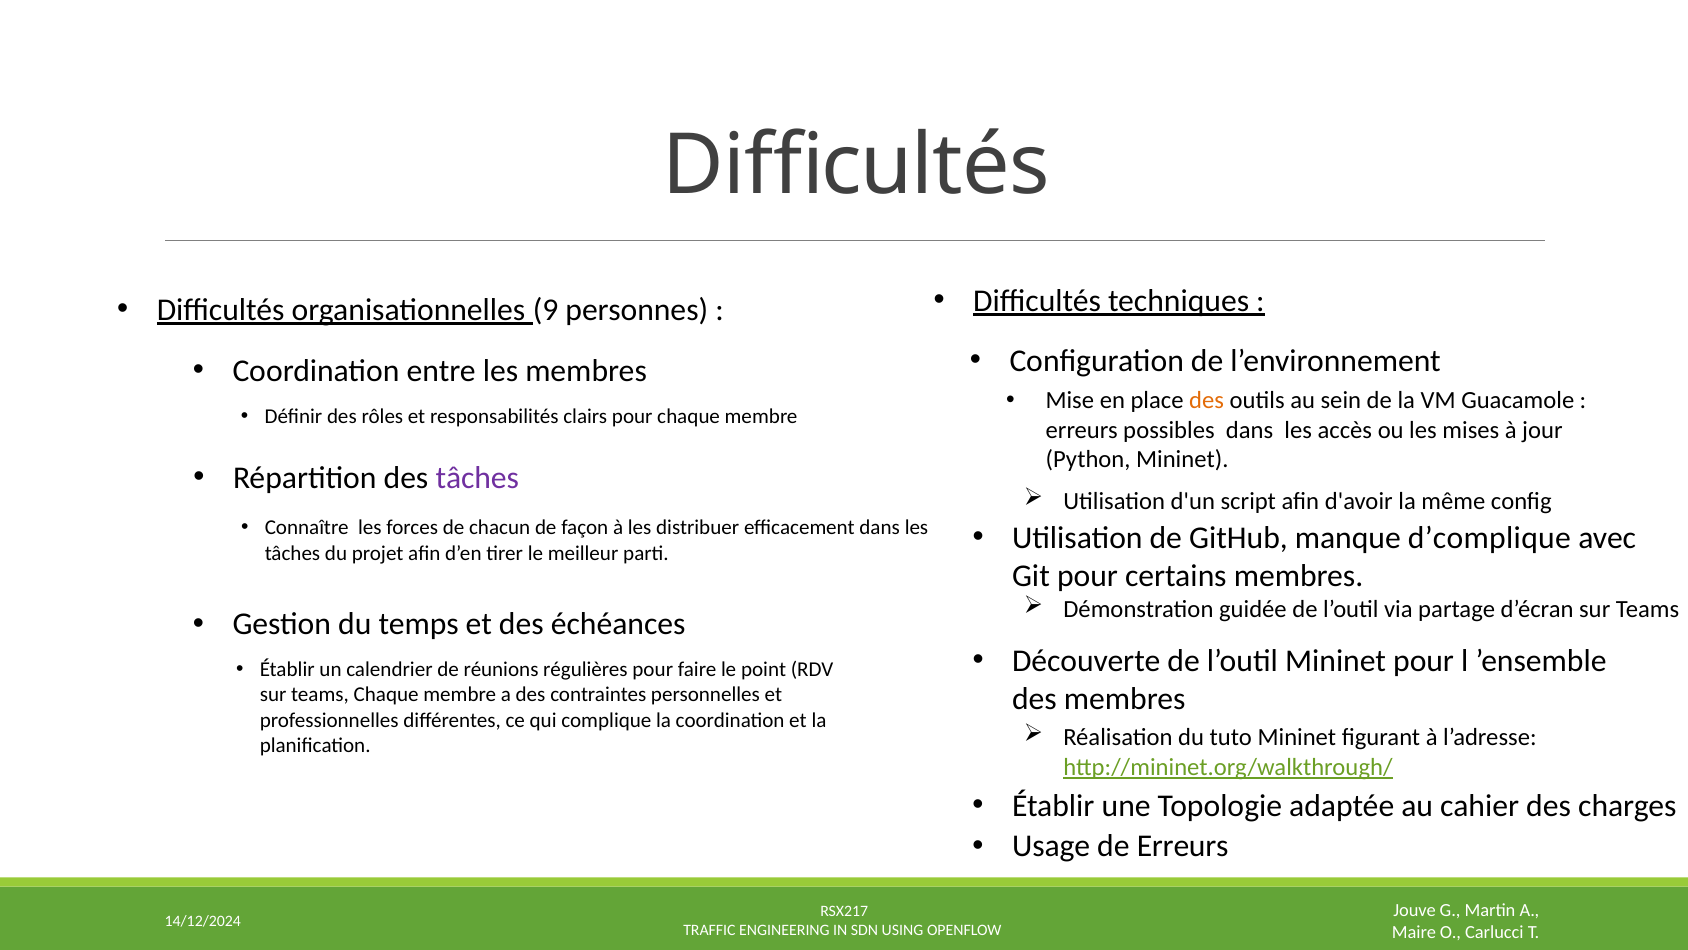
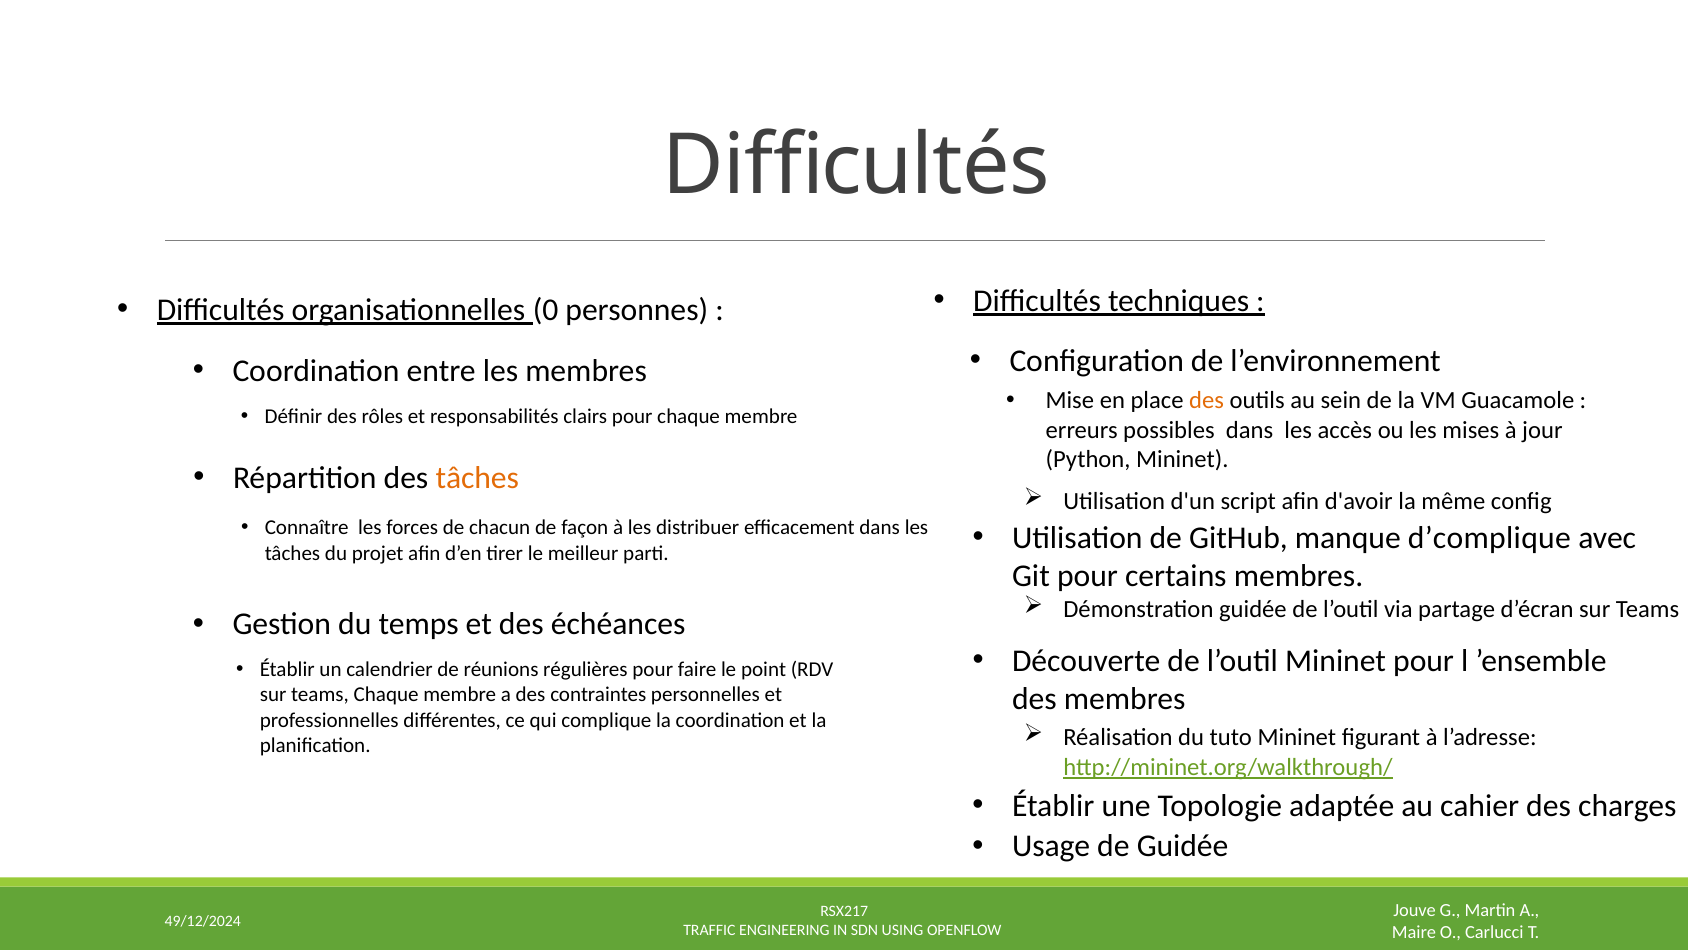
9: 9 -> 0
tâches at (477, 478) colour: purple -> orange
de Erreurs: Erreurs -> Guidée
14/12/2024: 14/12/2024 -> 49/12/2024
